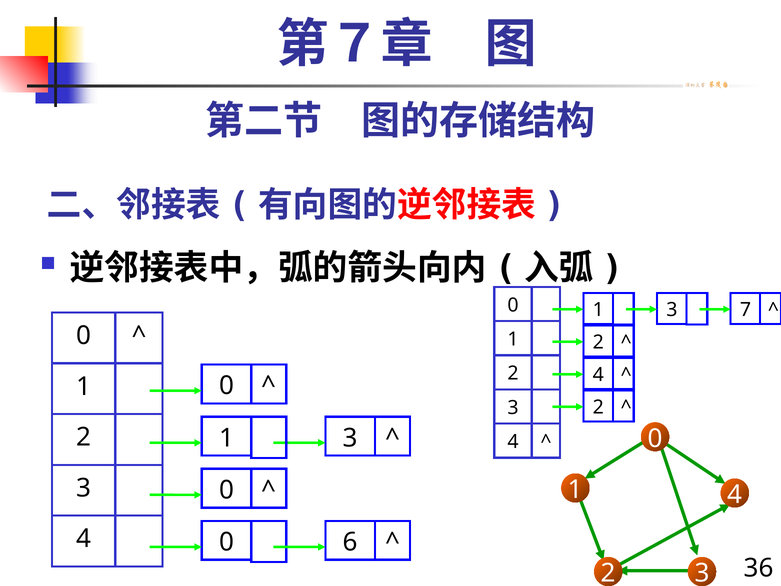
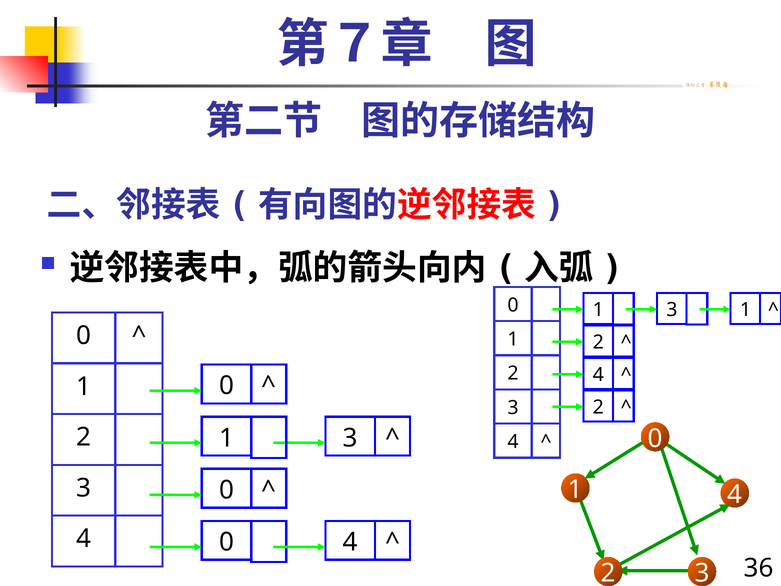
3 7: 7 -> 1
0 6: 6 -> 4
